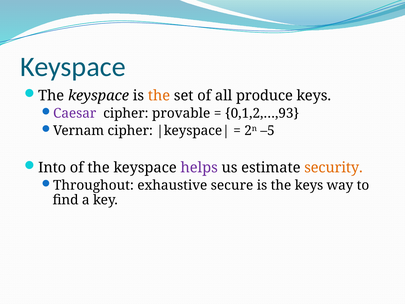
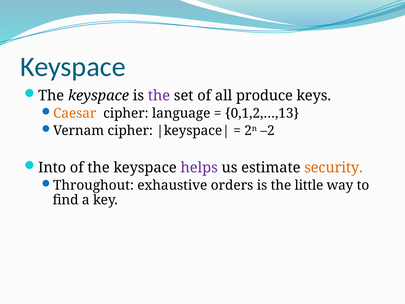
the at (159, 96) colour: orange -> purple
Caesar colour: purple -> orange
provable: provable -> language
0,1,2,…,93: 0,1,2,…,93 -> 0,1,2,…,13
–5: –5 -> –2
secure: secure -> orders
the keys: keys -> little
